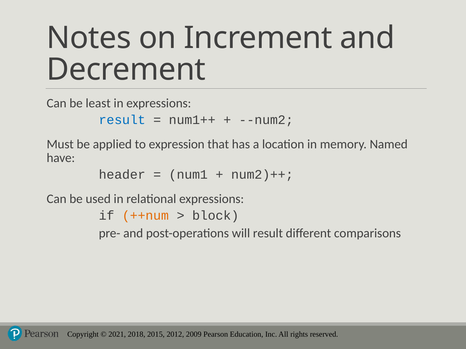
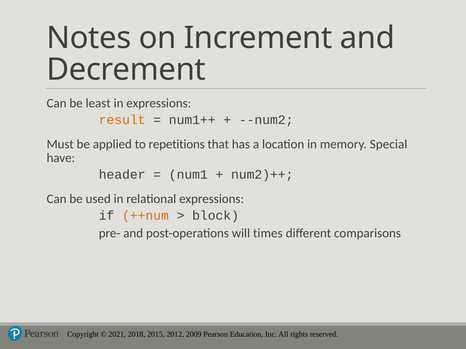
result at (122, 120) colour: blue -> orange
expression: expression -> repetitions
Named: Named -> Special
will result: result -> times
